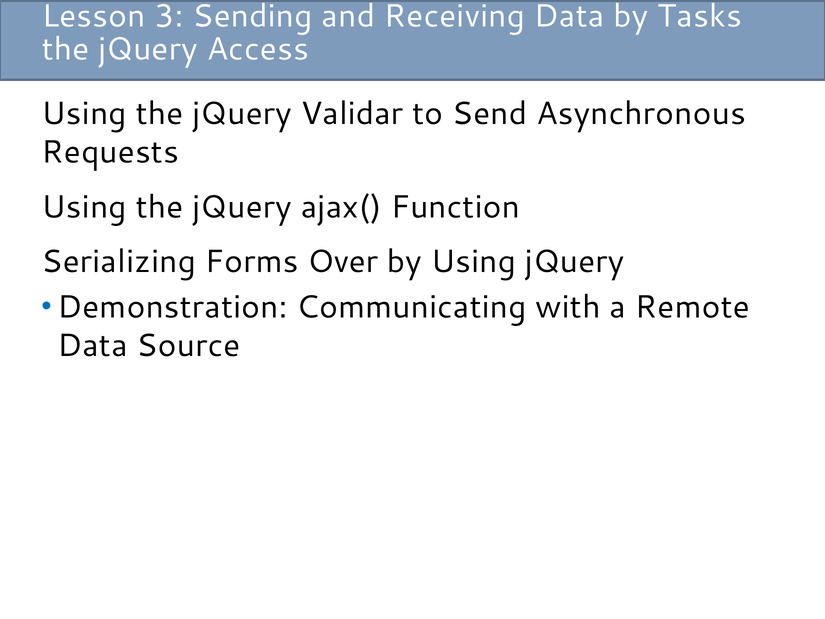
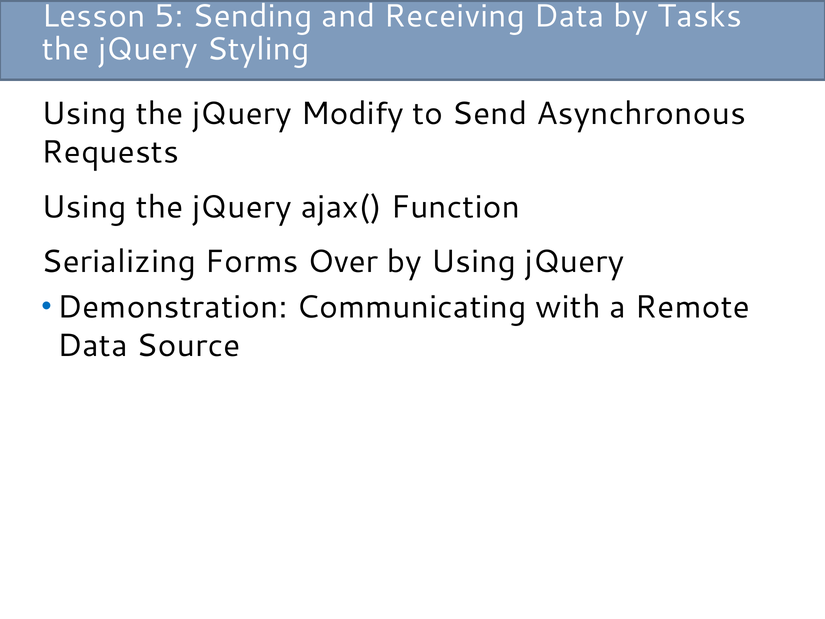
3: 3 -> 5
Access: Access -> Styling
Validar: Validar -> Modify
